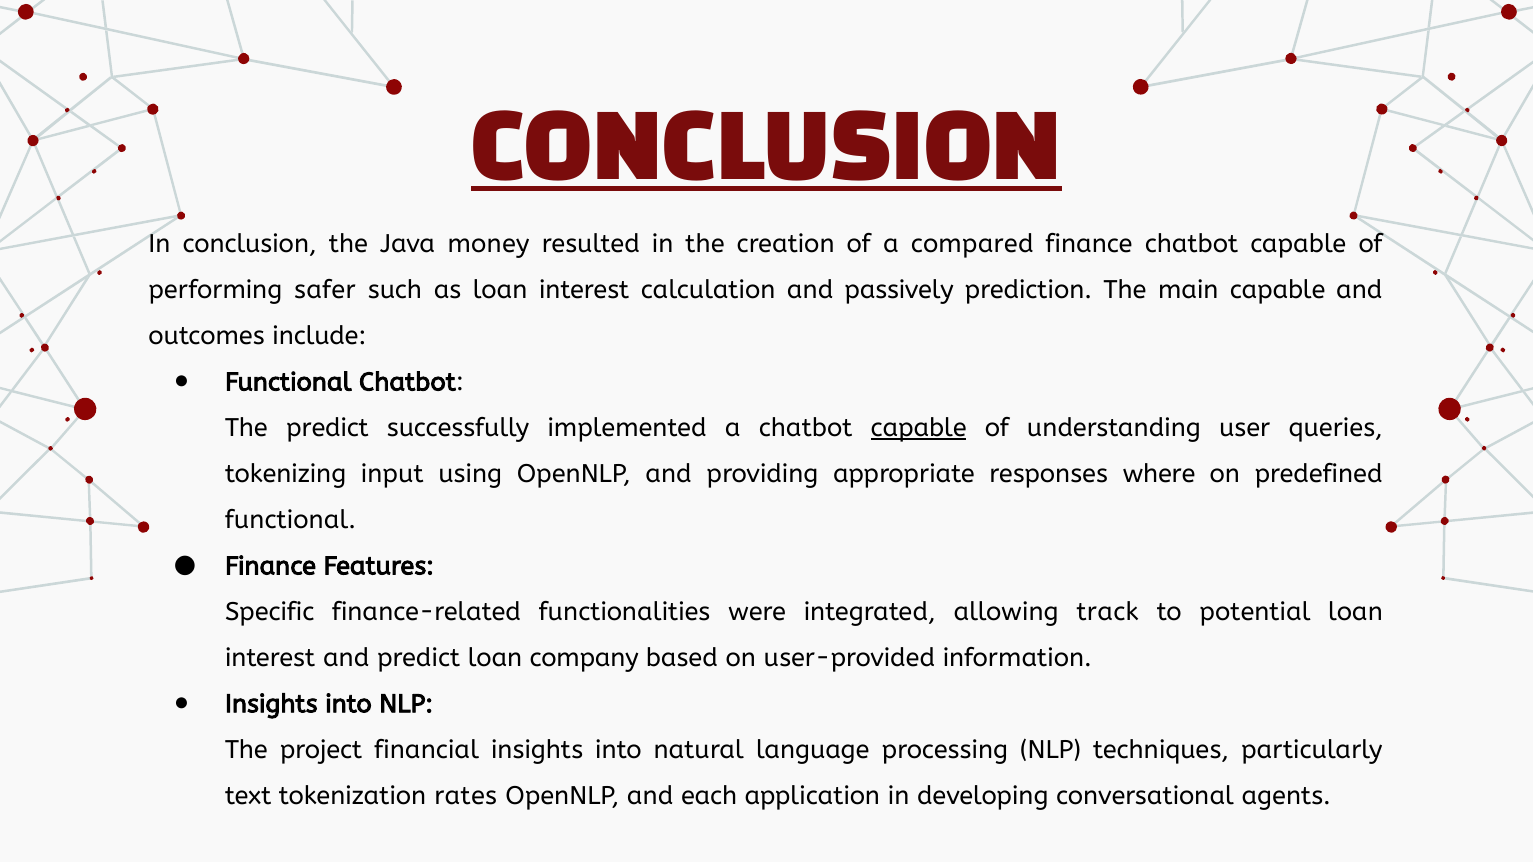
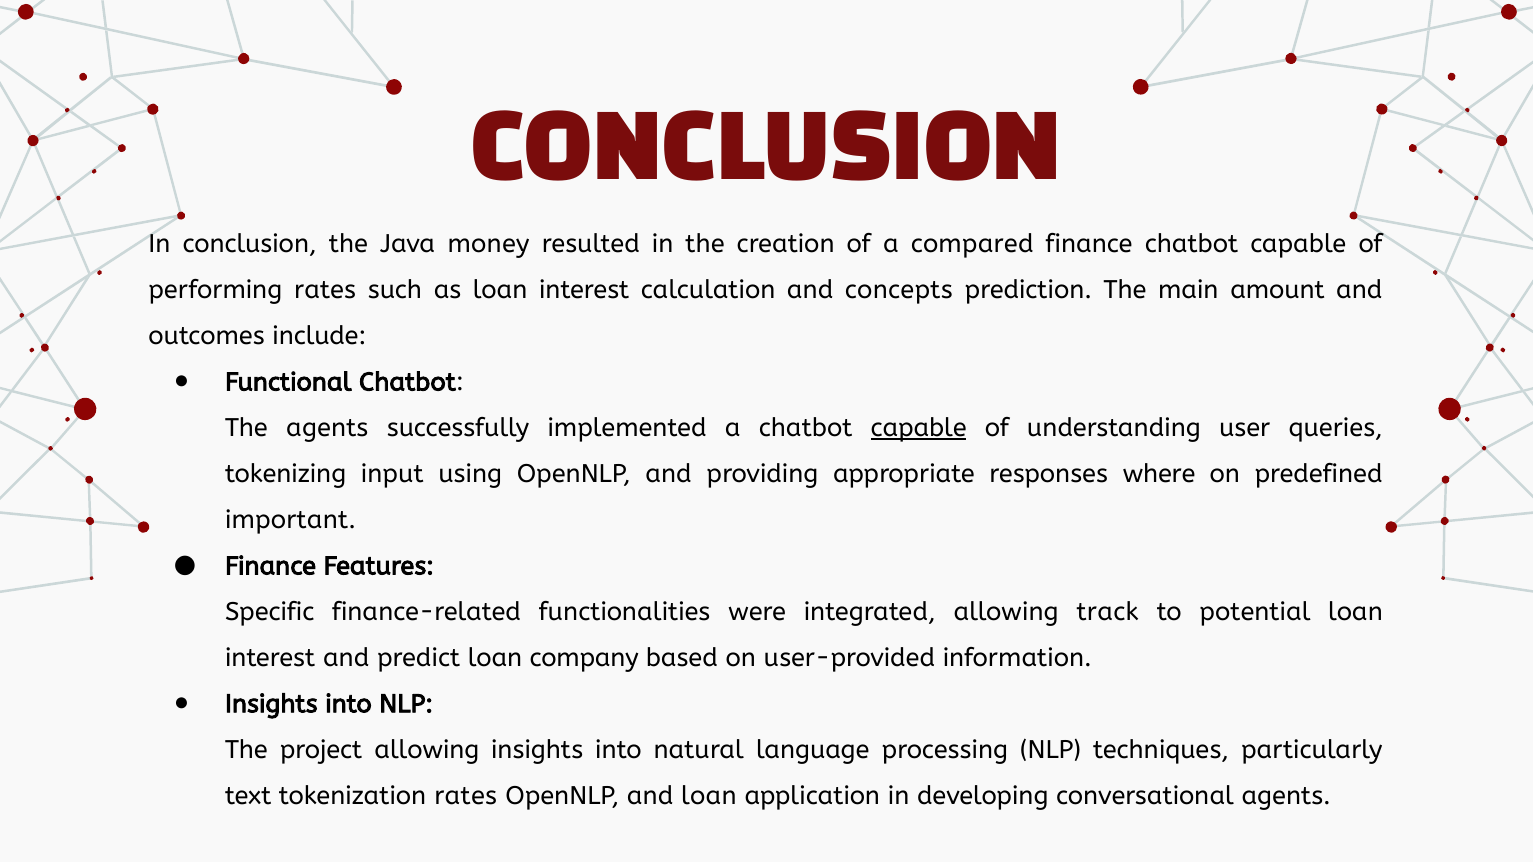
CONCLUSION at (766, 150) underline: present -> none
performing safer: safer -> rates
passively: passively -> concepts
main capable: capable -> amount
The predict: predict -> agents
functional at (291, 520): functional -> important
project financial: financial -> allowing
and each: each -> loan
